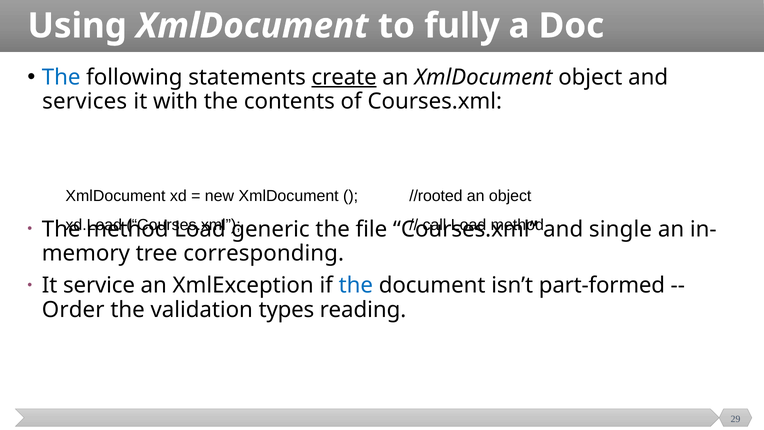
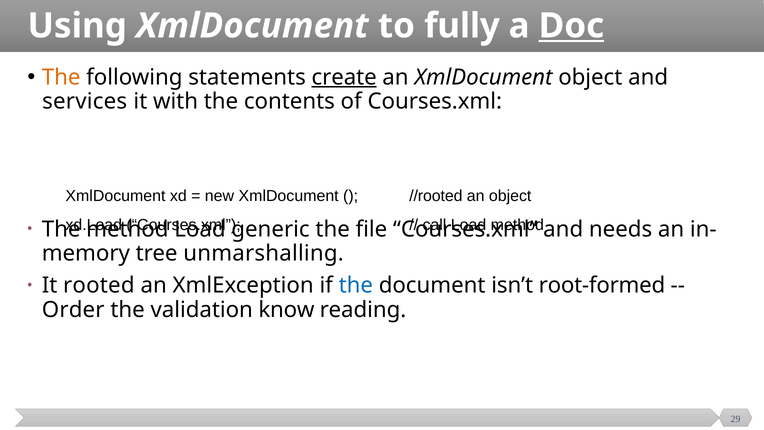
Doc underline: none -> present
The at (61, 77) colour: blue -> orange
single: single -> needs
corresponding: corresponding -> unmarshalling
service: service -> rooted
part-formed: part-formed -> root-formed
types: types -> know
